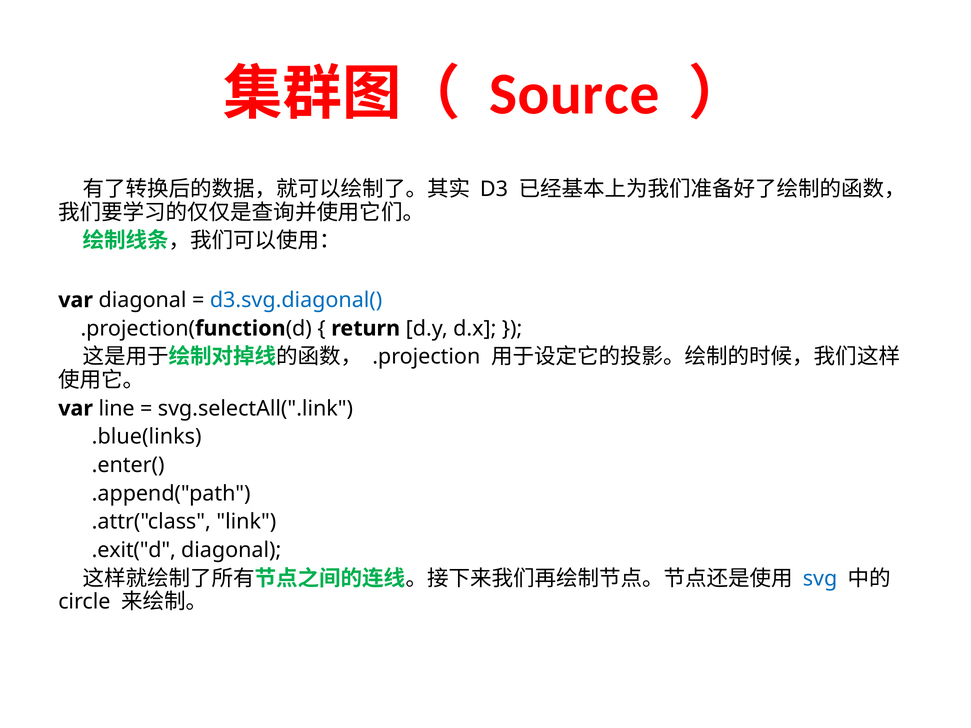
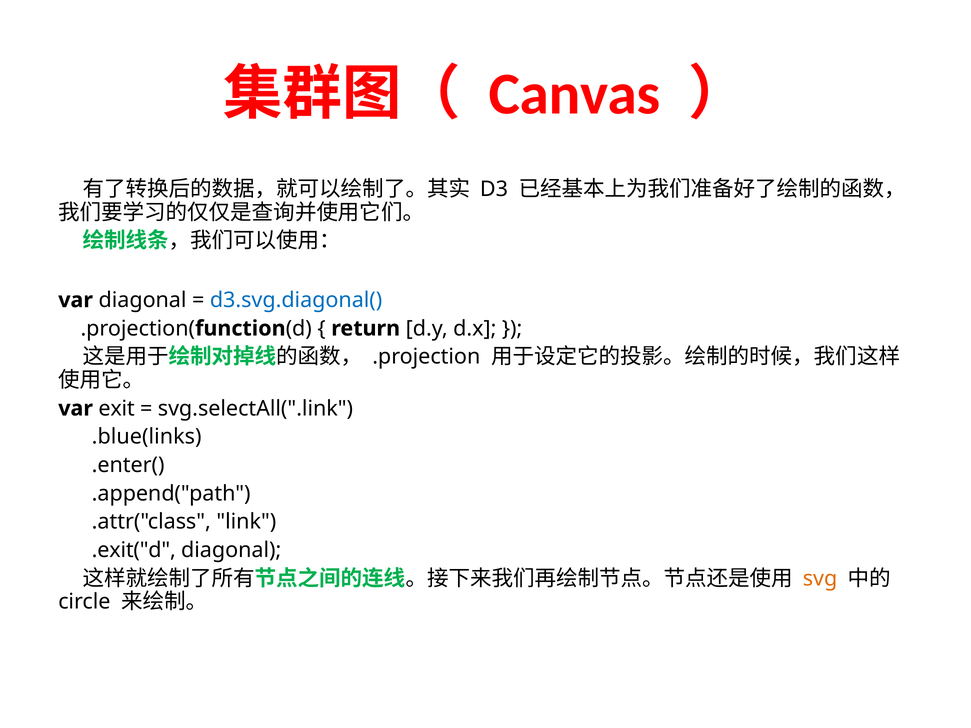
Source: Source -> Canvas
line: line -> exit
svg colour: blue -> orange
